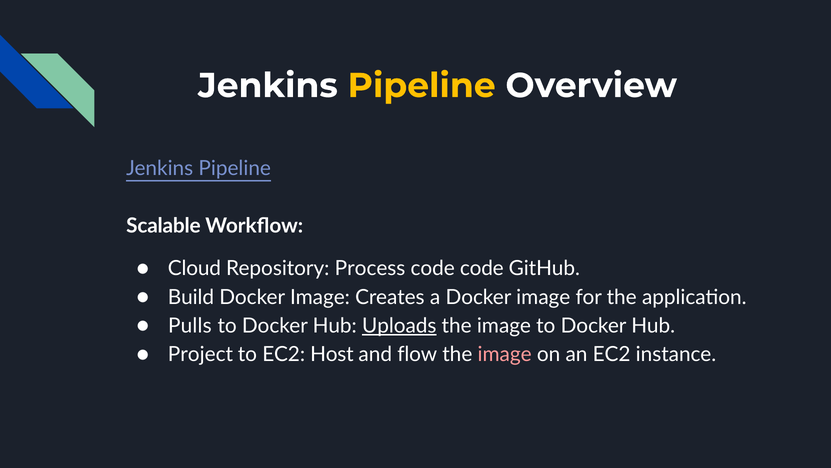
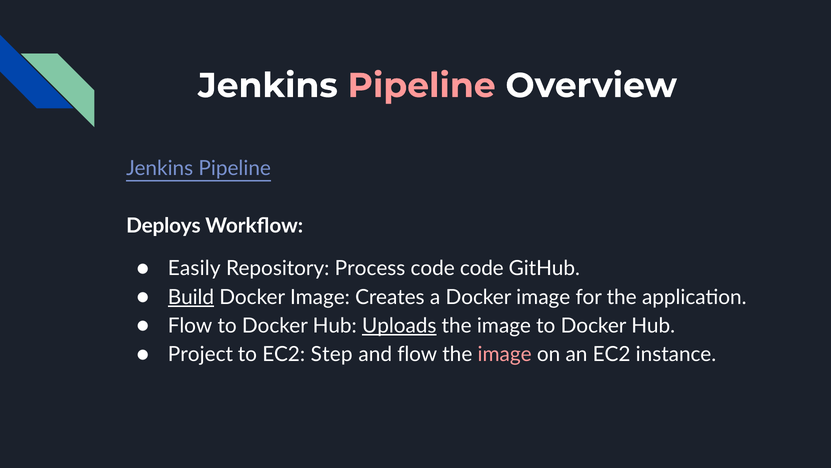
Pipeline at (422, 86) colour: yellow -> pink
Scalable: Scalable -> Deploys
Cloud: Cloud -> Easily
Build underline: none -> present
Pulls at (190, 326): Pulls -> Flow
Host: Host -> Step
